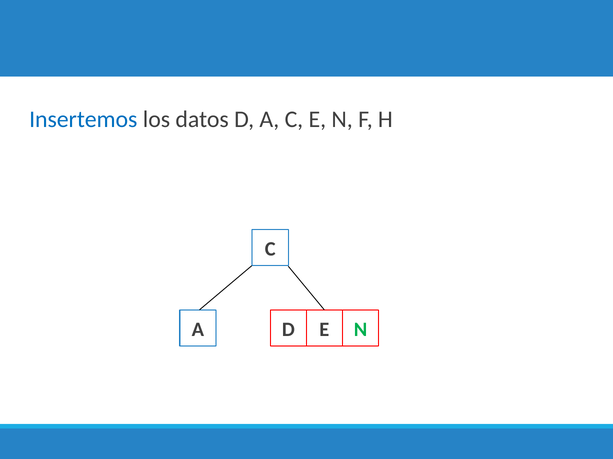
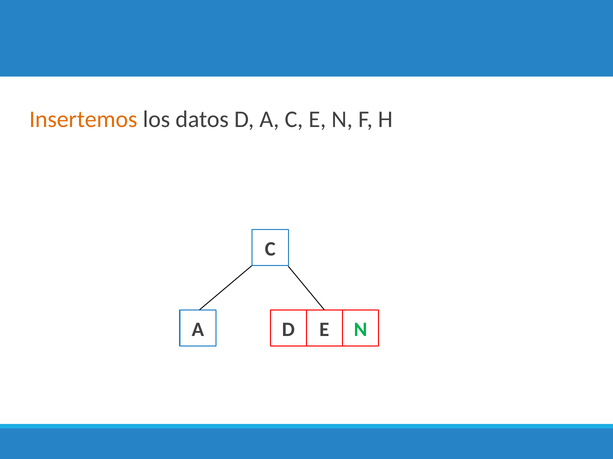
Insertemos colour: blue -> orange
